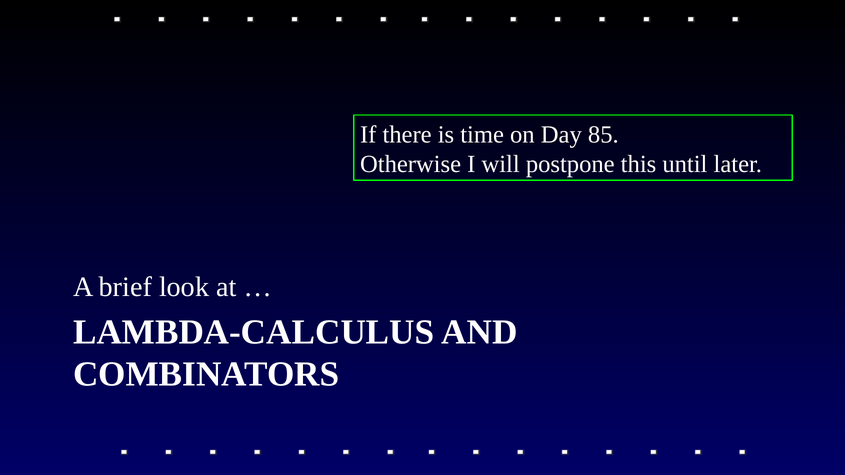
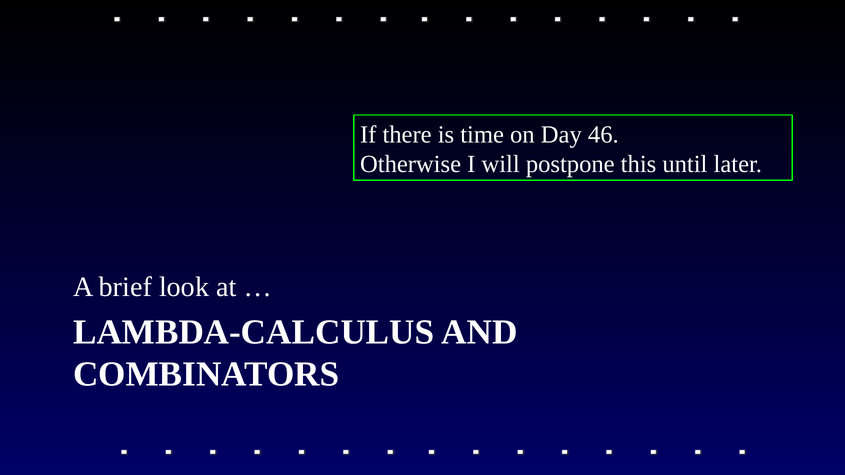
85: 85 -> 46
